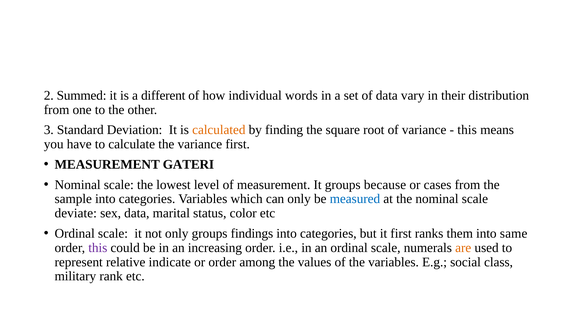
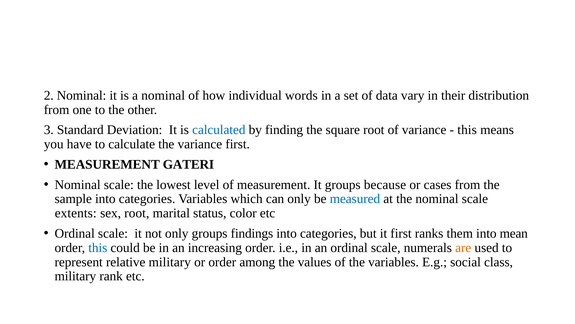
2 Summed: Summed -> Nominal
a different: different -> nominal
calculated colour: orange -> blue
deviate: deviate -> extents
sex data: data -> root
same: same -> mean
this at (98, 247) colour: purple -> blue
relative indicate: indicate -> military
